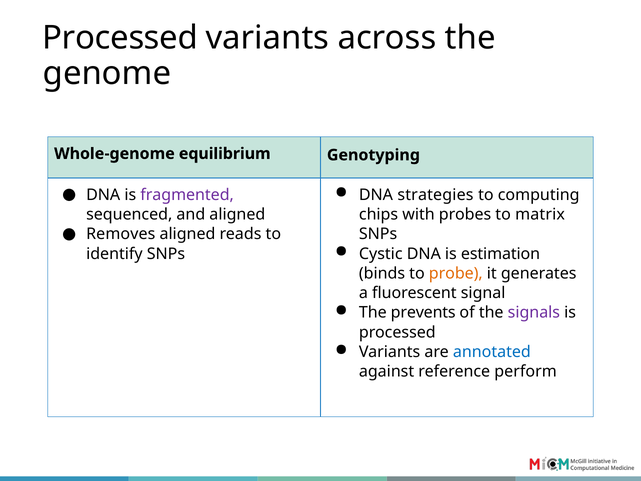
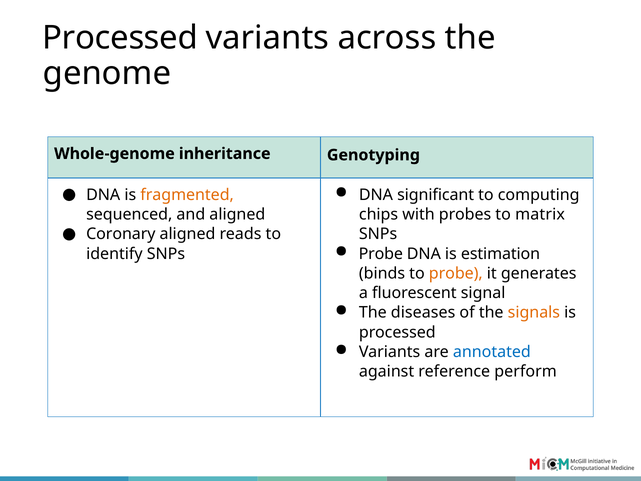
equilibrium: equilibrium -> inheritance
strategies: strategies -> significant
fragmented colour: purple -> orange
Removes: Removes -> Coronary
Cystic at (381, 254): Cystic -> Probe
prevents: prevents -> diseases
signals colour: purple -> orange
